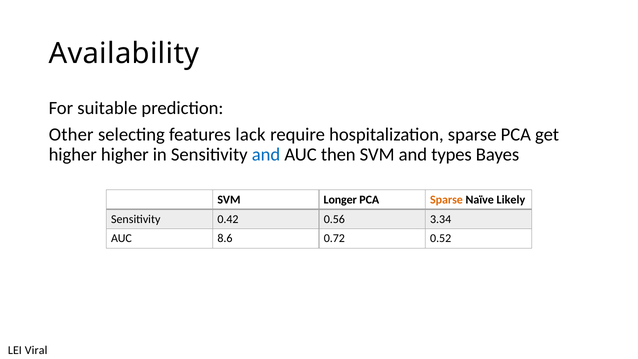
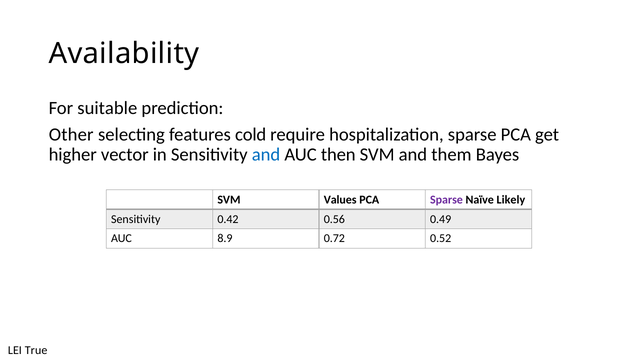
lack: lack -> cold
higher higher: higher -> vector
types: types -> them
Longer: Longer -> Values
Sparse at (446, 200) colour: orange -> purple
3.34: 3.34 -> 0.49
8.6: 8.6 -> 8.9
Viral: Viral -> True
